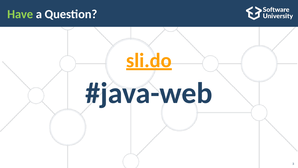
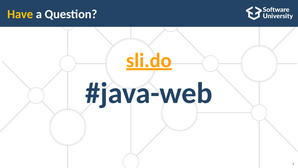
Have colour: light green -> yellow
